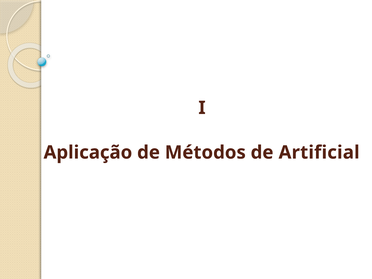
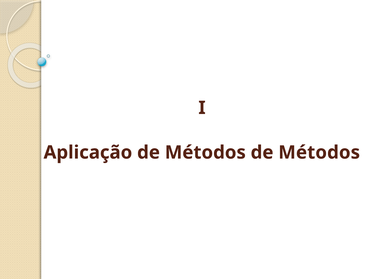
Métodos de Artificial: Artificial -> Métodos
